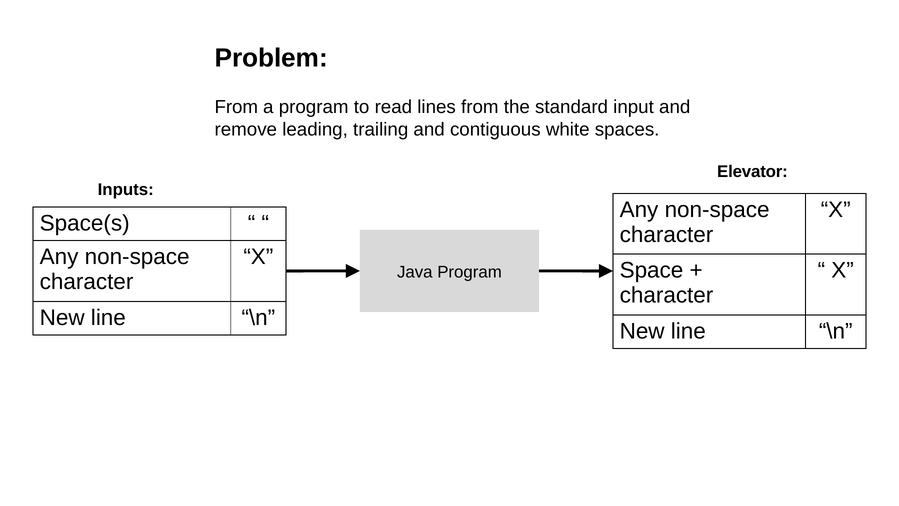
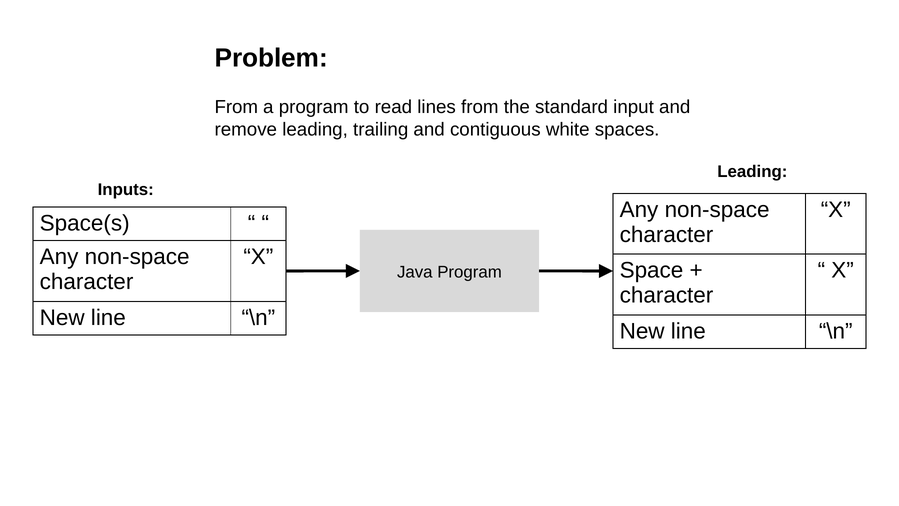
Elevator at (752, 172): Elevator -> Leading
